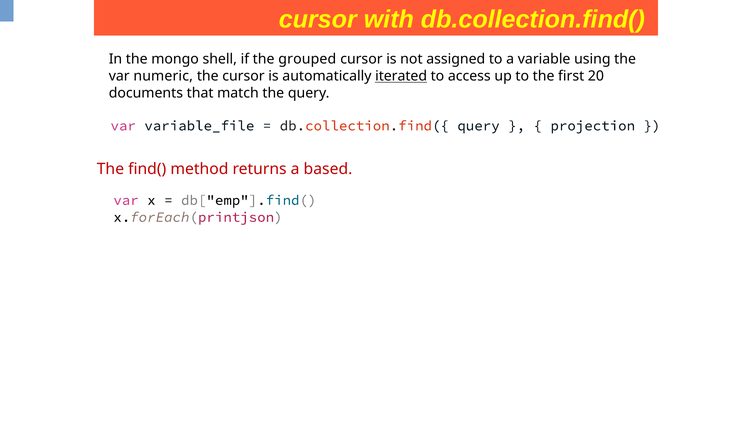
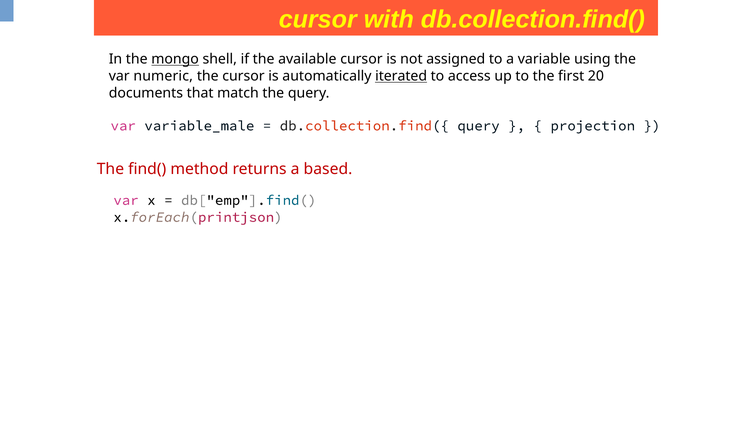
mongo underline: none -> present
grouped: grouped -> available
variable_file: variable_file -> variable_male
